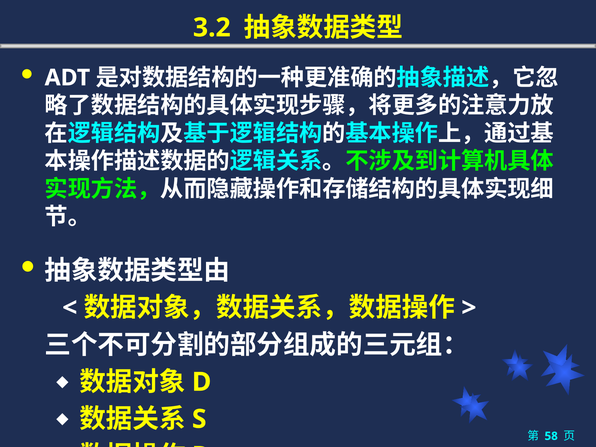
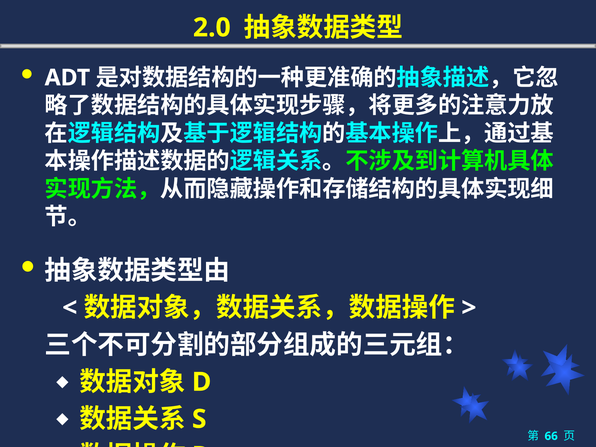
3.2: 3.2 -> 2.0
58: 58 -> 66
